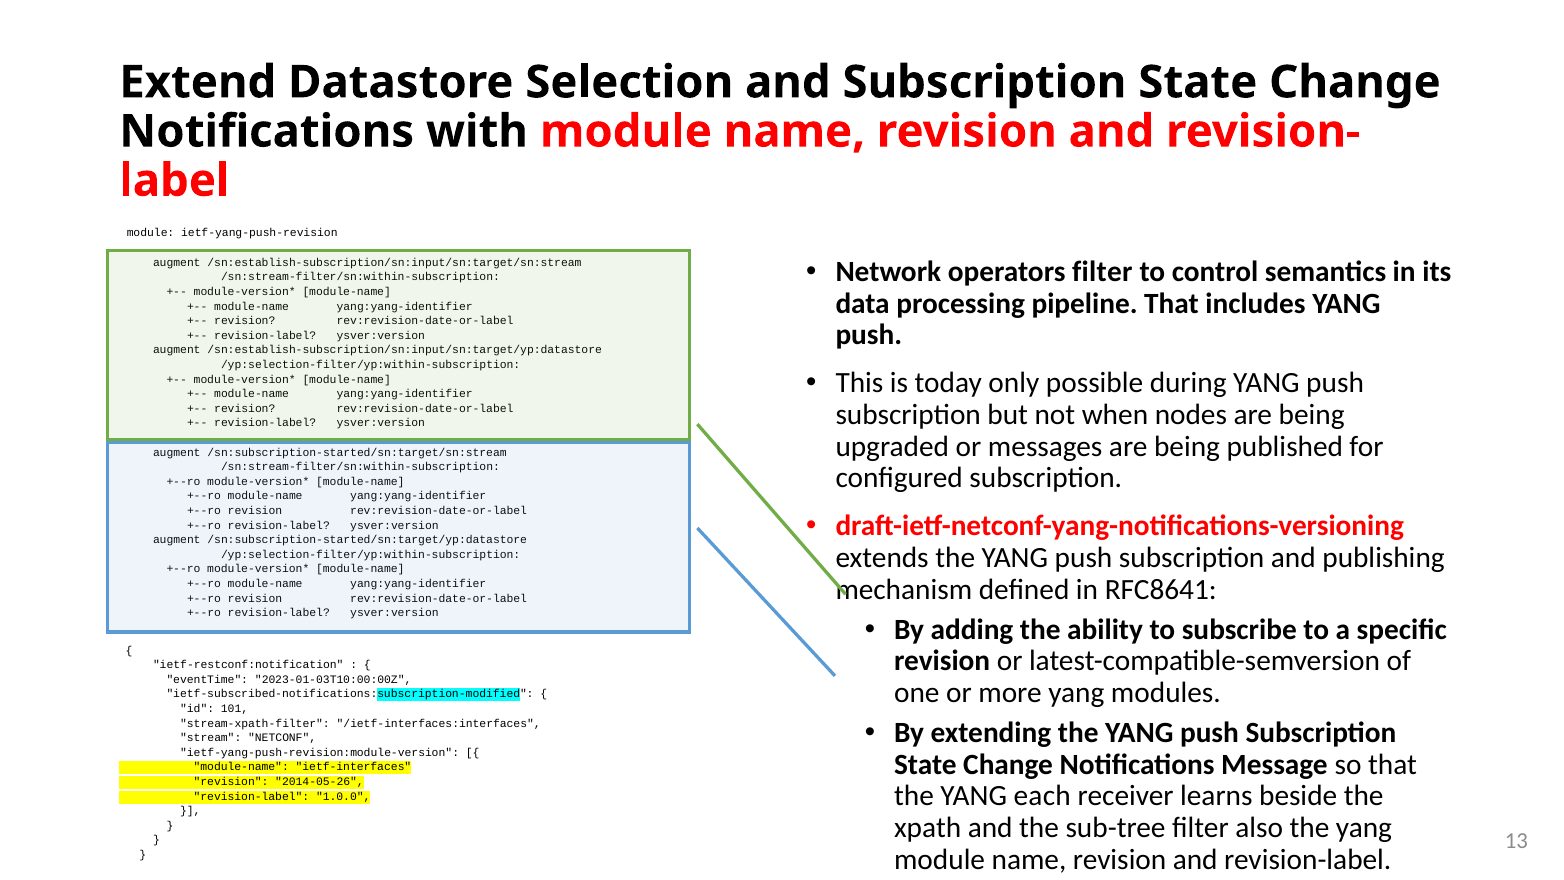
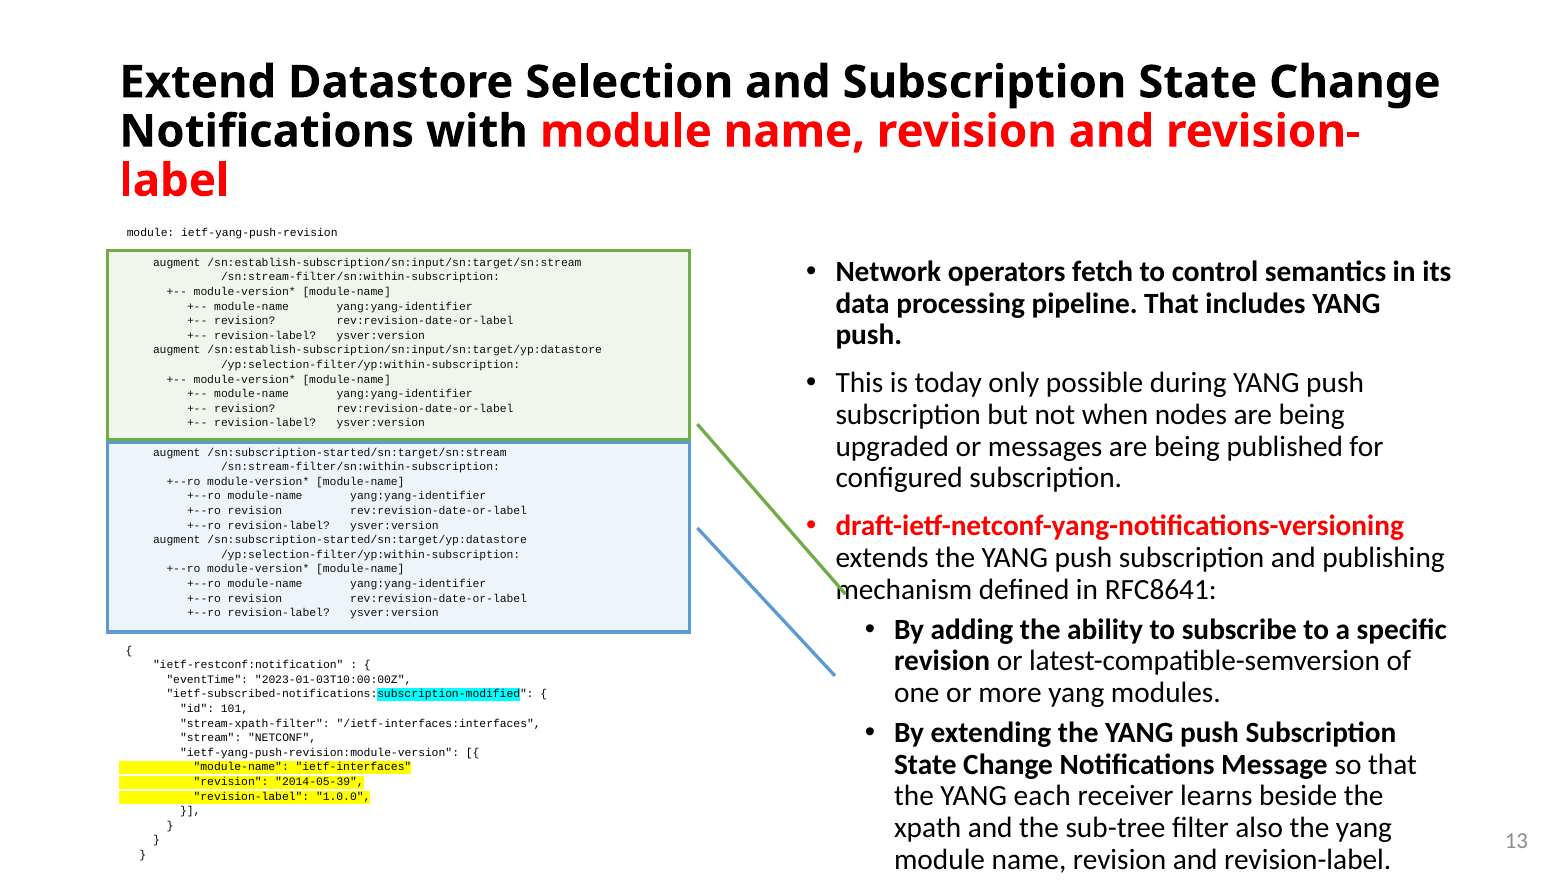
operators filter: filter -> fetch
2014-05-26: 2014-05-26 -> 2014-05-39
